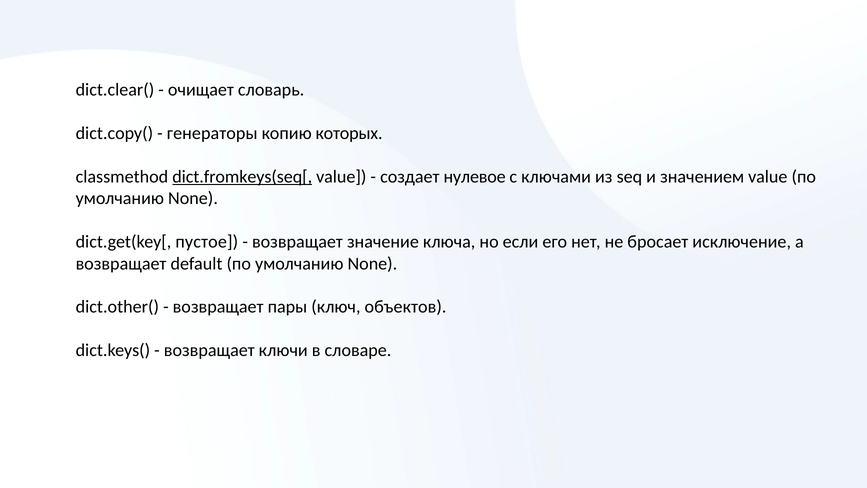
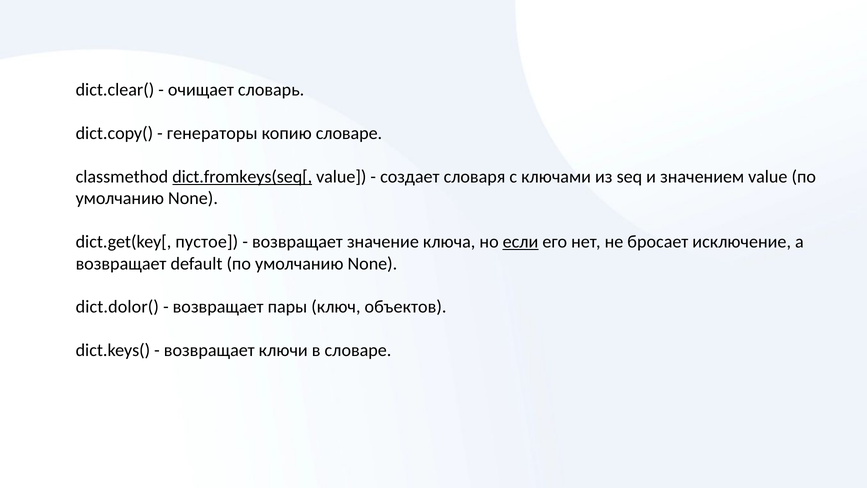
копию которых: которых -> словаре
нулевое: нулевое -> словаря
если underline: none -> present
dict.other(: dict.other( -> dict.dolor(
